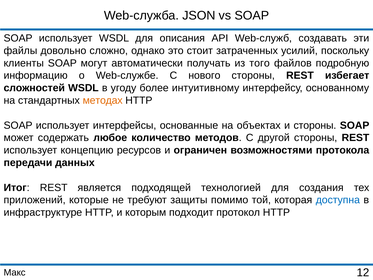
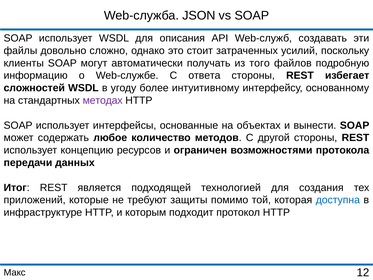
нового: нового -> ответа
методах colour: orange -> purple
и стороны: стороны -> вынести
